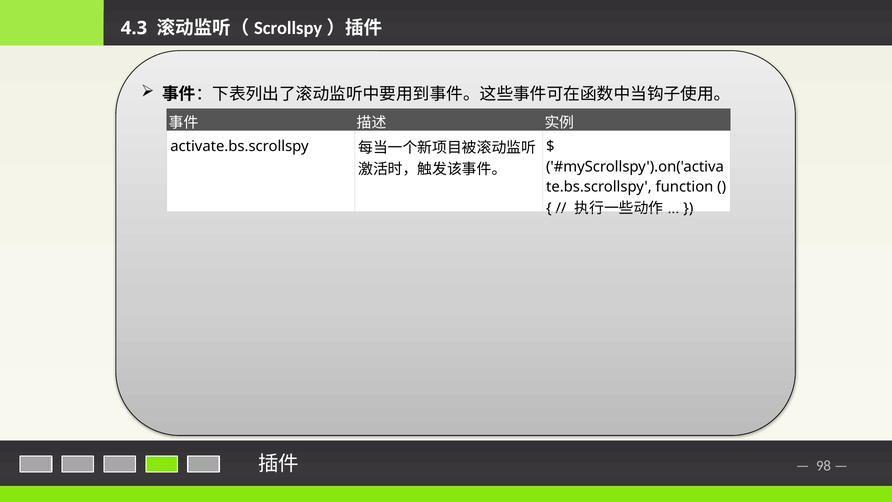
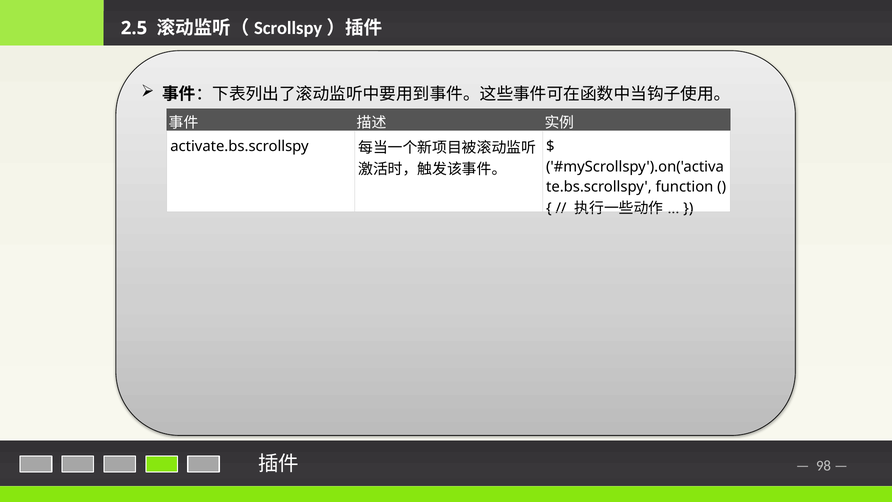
4.3: 4.3 -> 2.5
